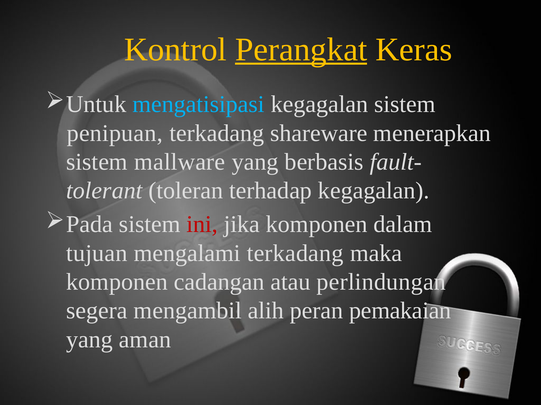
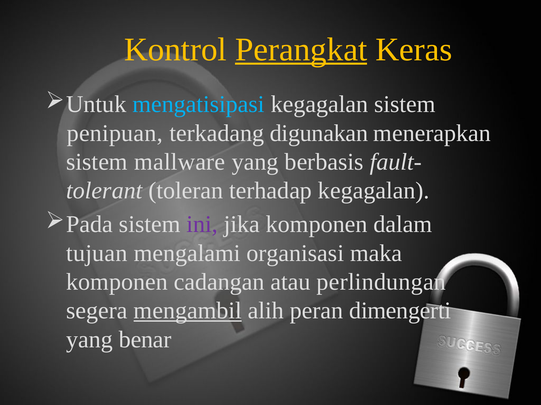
shareware: shareware -> digunakan
ini colour: red -> purple
mengalami terkadang: terkadang -> organisasi
mengambil underline: none -> present
pemakaian: pemakaian -> dimengerti
aman: aman -> benar
